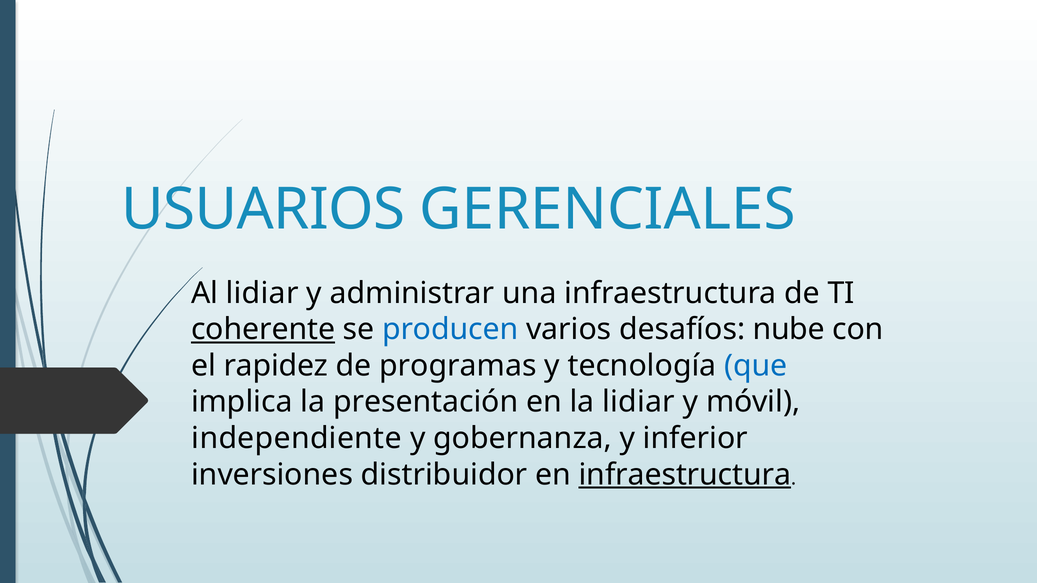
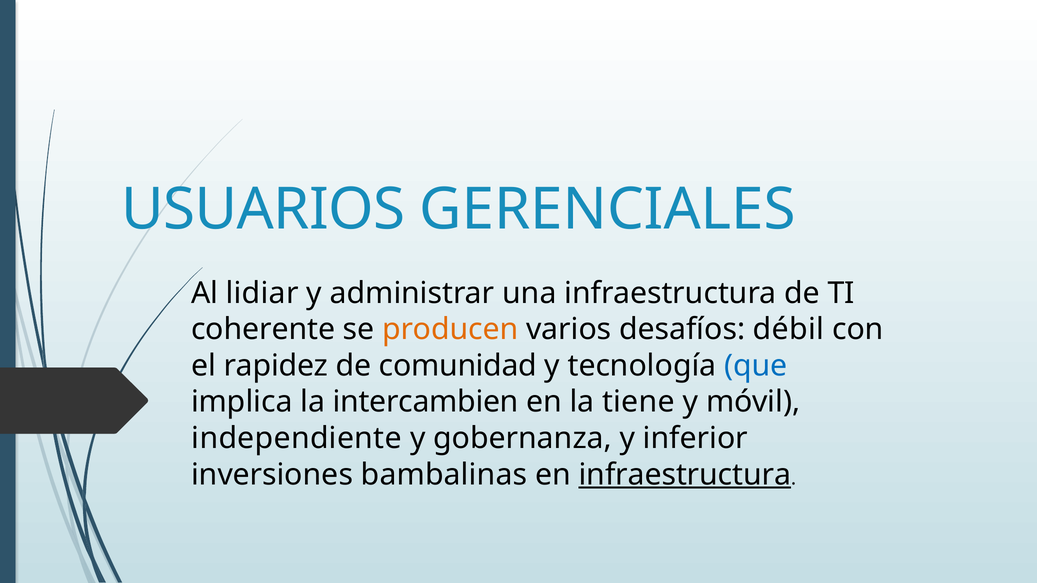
coherente underline: present -> none
producen colour: blue -> orange
nube: nube -> débil
programas: programas -> comunidad
presentación: presentación -> intercambien
la lidiar: lidiar -> tiene
distribuidor: distribuidor -> bambalinas
